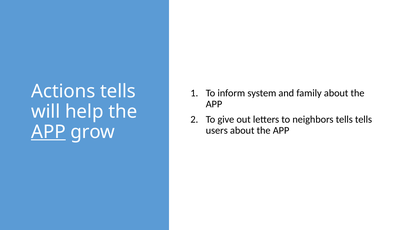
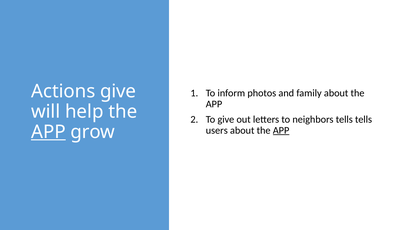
Actions tells: tells -> give
system: system -> photos
APP at (281, 130) underline: none -> present
